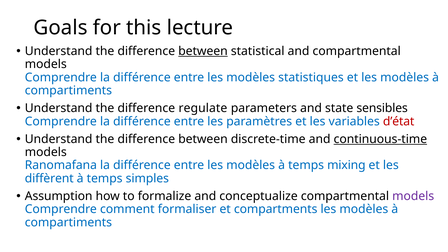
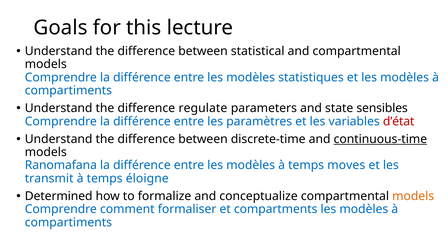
between at (203, 51) underline: present -> none
mixing: mixing -> moves
diffèrent: diffèrent -> transmit
simples: simples -> éloigne
Assumption: Assumption -> Determined
models at (413, 196) colour: purple -> orange
